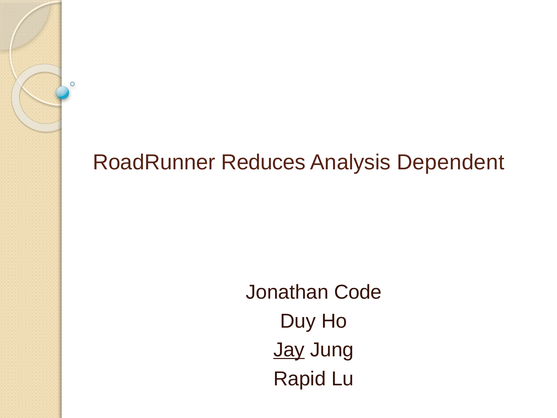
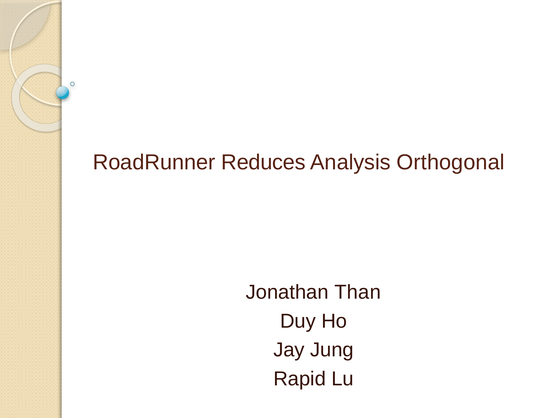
Dependent: Dependent -> Orthogonal
Code: Code -> Than
Jay underline: present -> none
